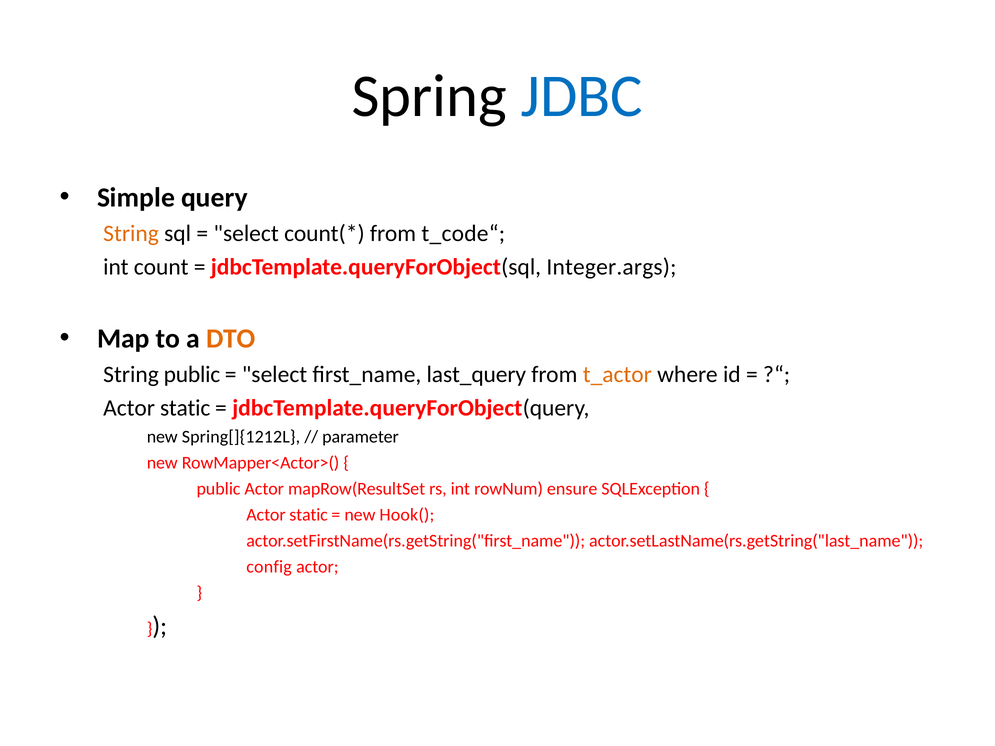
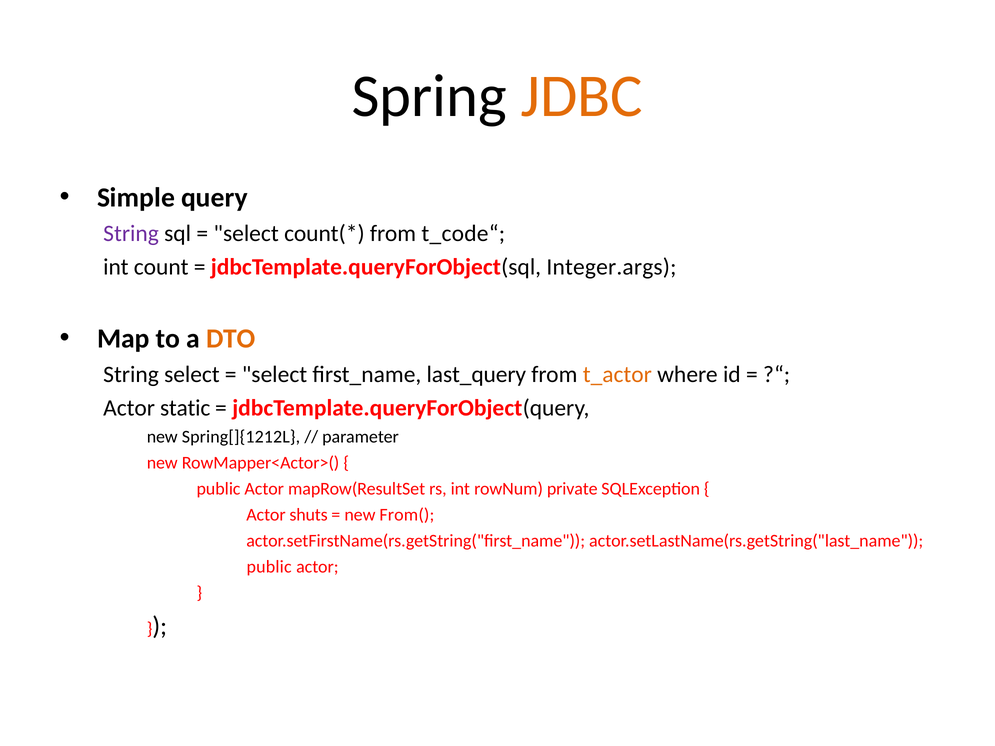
JDBC colour: blue -> orange
String at (131, 234) colour: orange -> purple
String public: public -> select
ensure: ensure -> private
static at (309, 515): static -> shuts
Hook(: Hook( -> From(
config at (269, 567): config -> public
